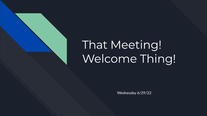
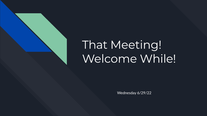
Thing: Thing -> While
